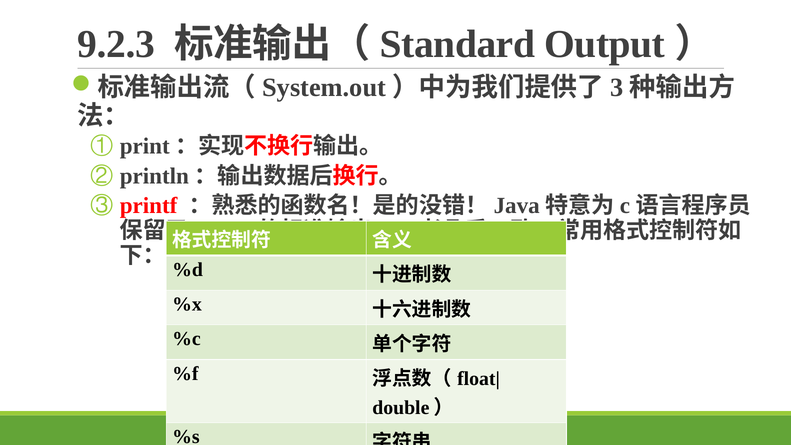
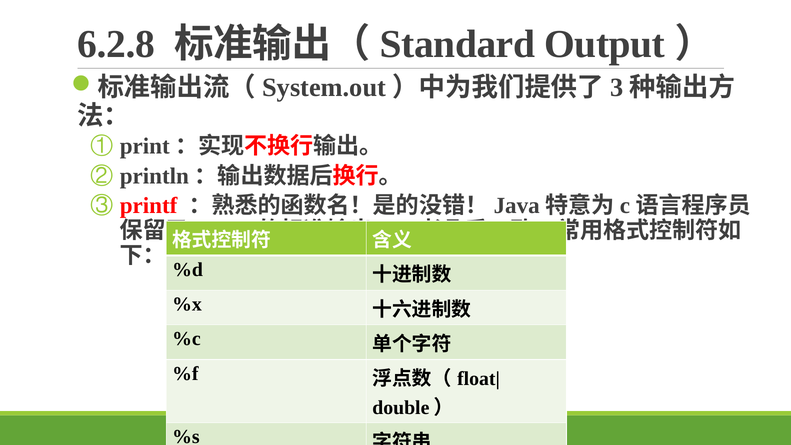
9.2.3: 9.2.3 -> 6.2.8
